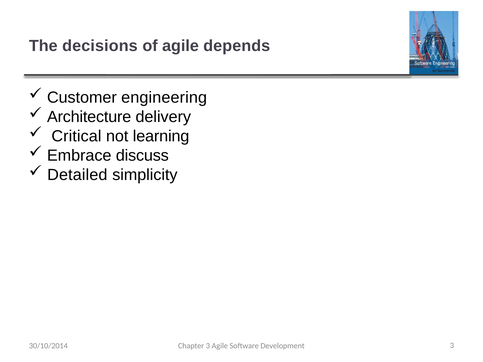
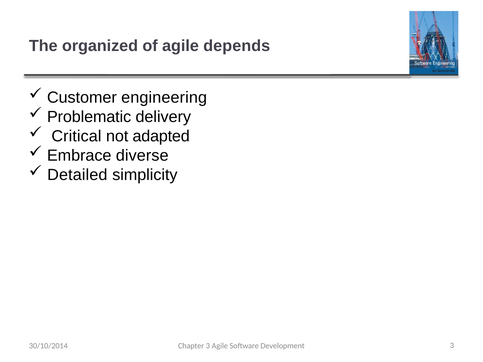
decisions: decisions -> organized
Architecture: Architecture -> Problematic
learning: learning -> adapted
discuss: discuss -> diverse
